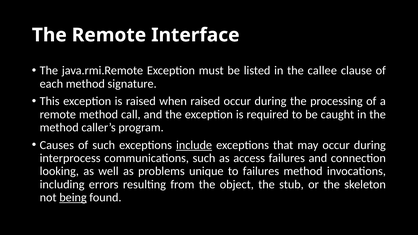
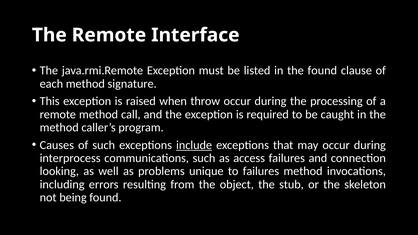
the callee: callee -> found
when raised: raised -> throw
being underline: present -> none
